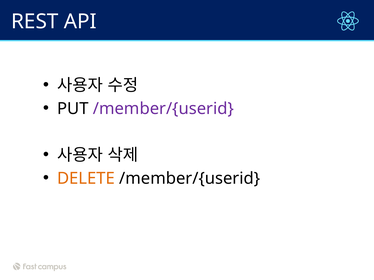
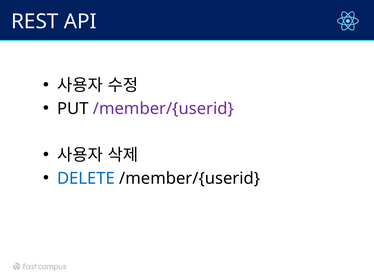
DELETE colour: orange -> blue
